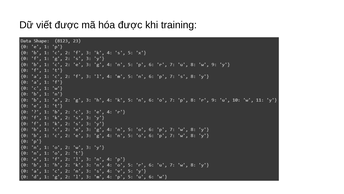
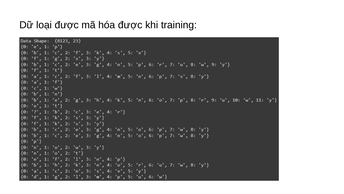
viết: viết -> loại
